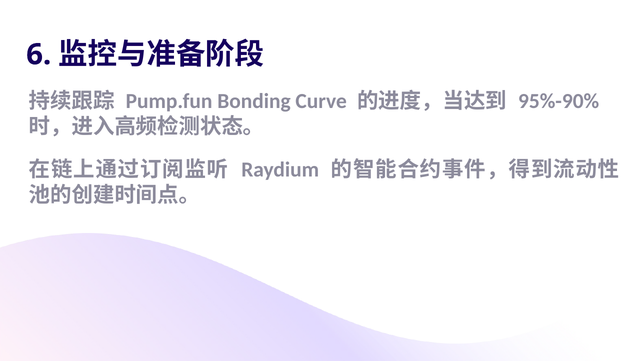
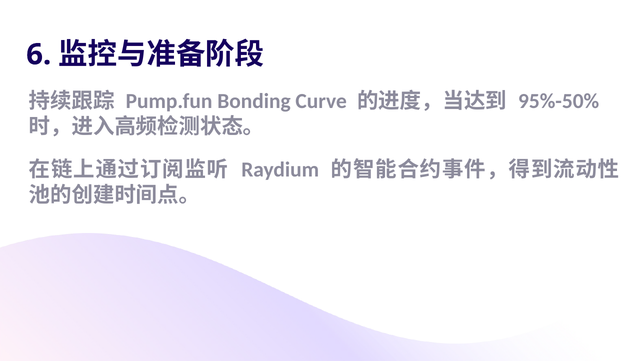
95%-90%: 95%-90% -> 95%-50%
